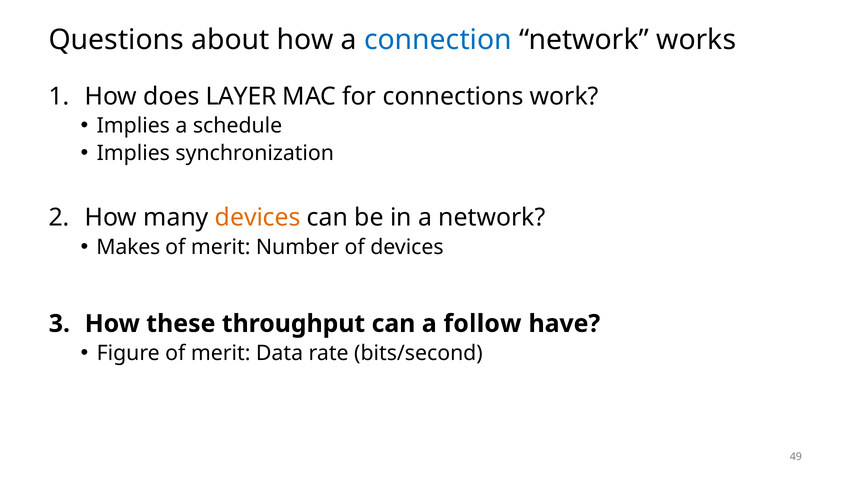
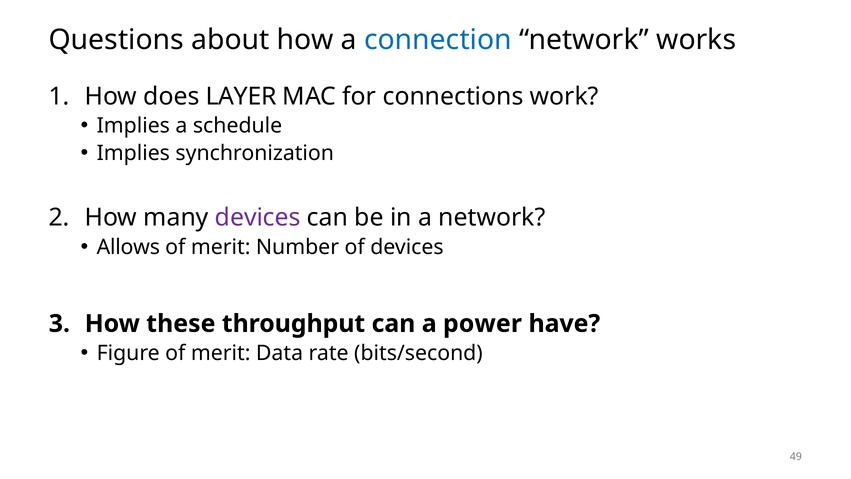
devices at (258, 218) colour: orange -> purple
Makes: Makes -> Allows
follow: follow -> power
